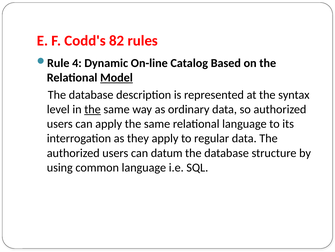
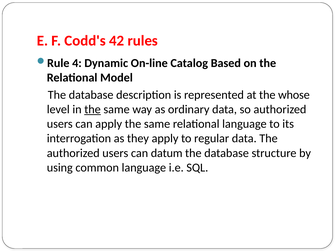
82: 82 -> 42
Model underline: present -> none
syntax: syntax -> whose
